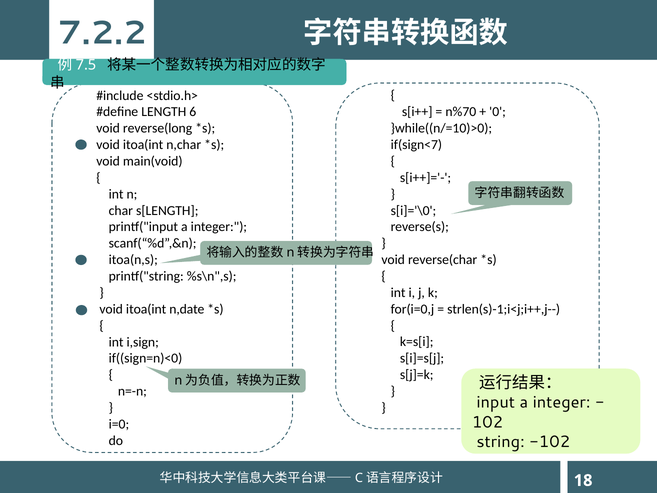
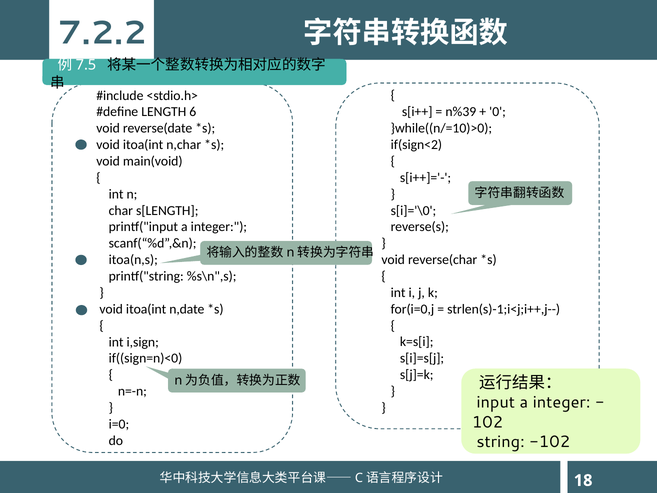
n%70: n%70 -> n%39
reverse(long: reverse(long -> reverse(date
if(sign<7: if(sign<7 -> if(sign<2
